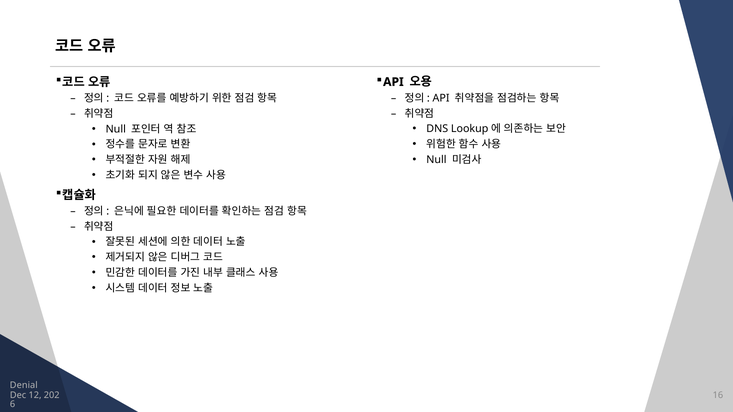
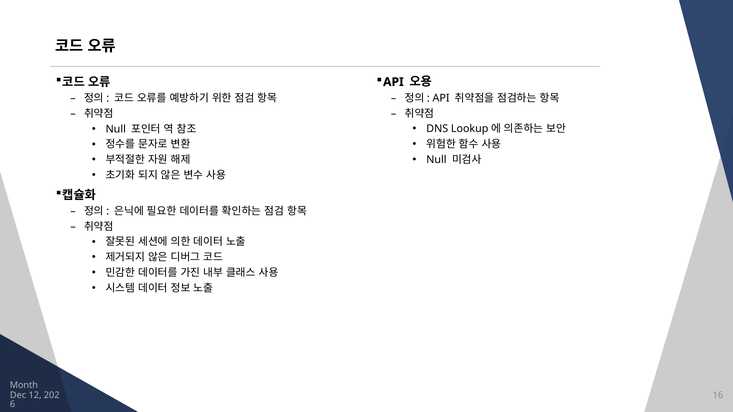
Denial: Denial -> Month
